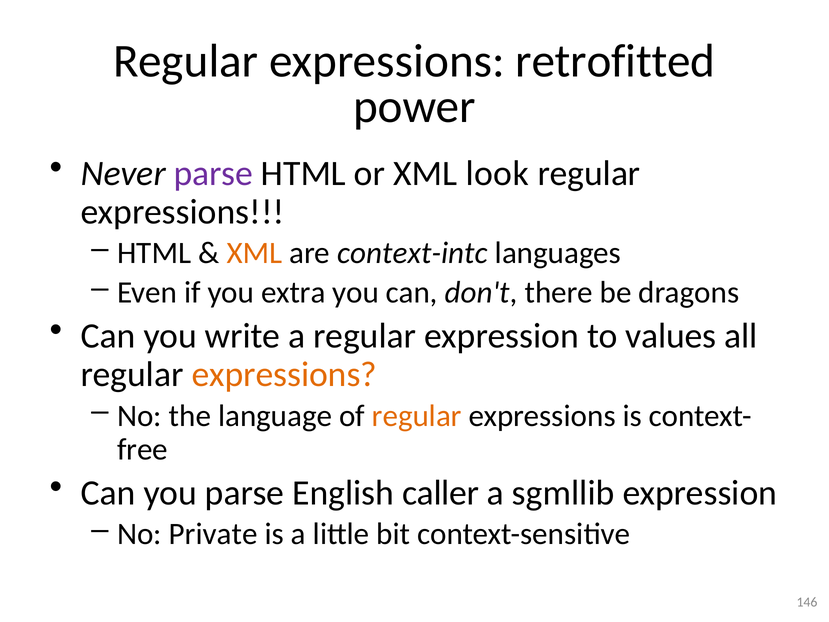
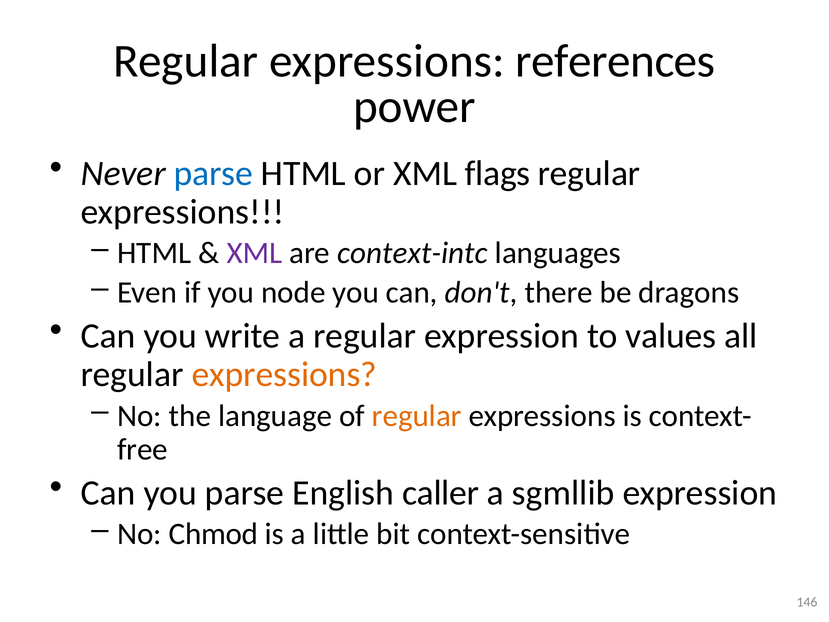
retrofitted: retrofitted -> references
parse at (213, 173) colour: purple -> blue
look: look -> flags
XML at (254, 253) colour: orange -> purple
extra: extra -> node
Private: Private -> Chmod
